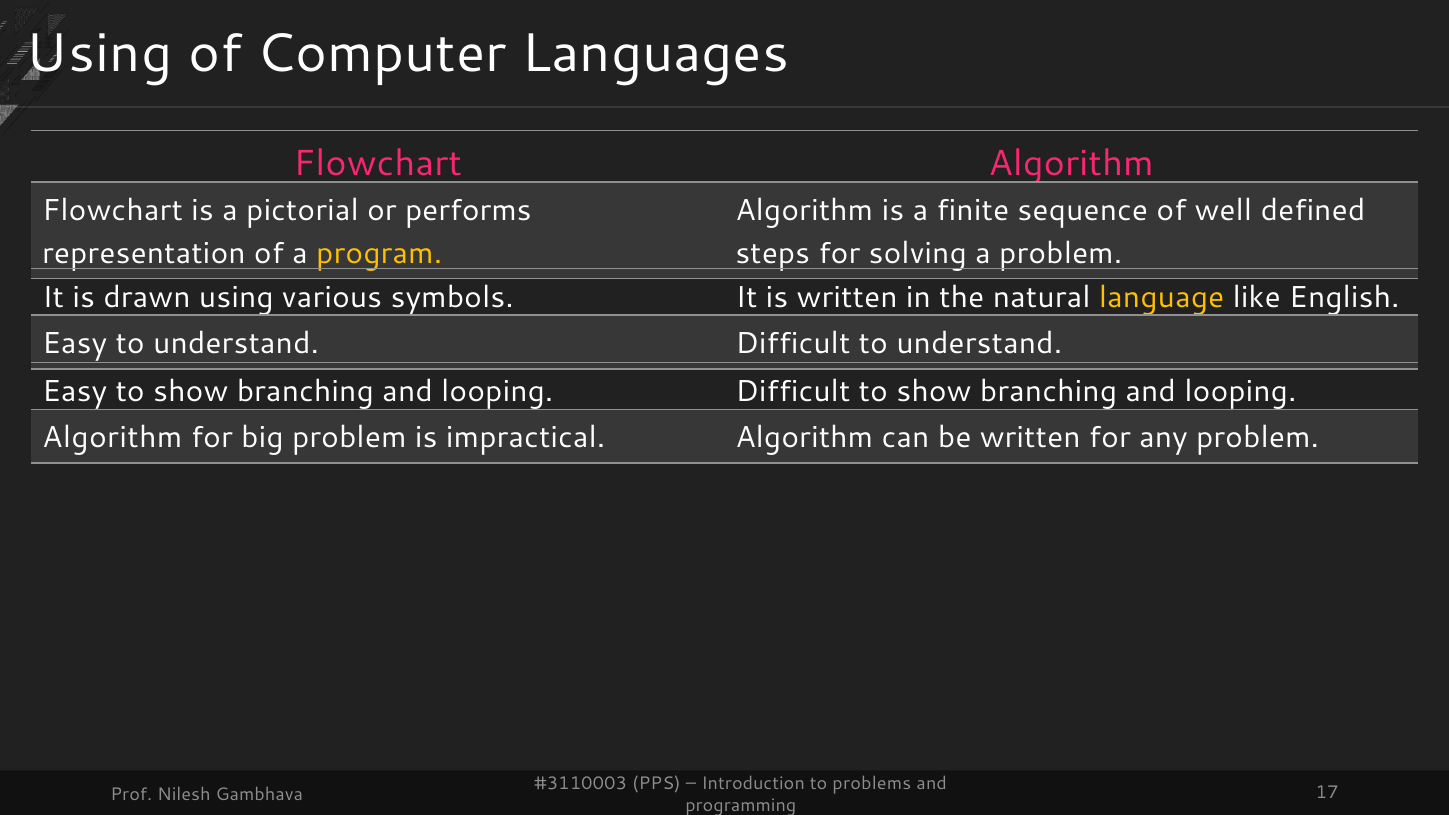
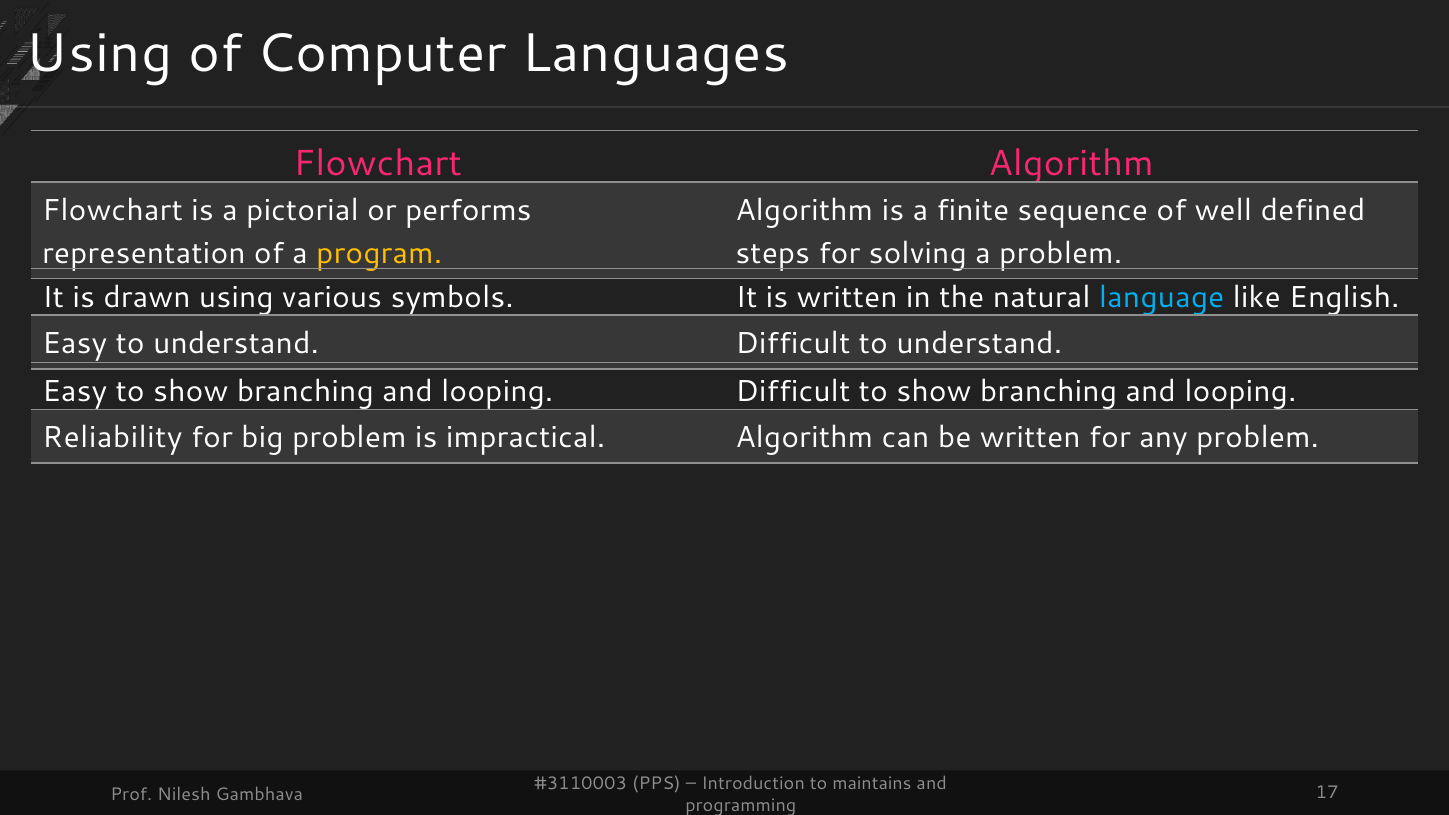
language colour: yellow -> light blue
Algorithm at (112, 438): Algorithm -> Reliability
problems: problems -> maintains
